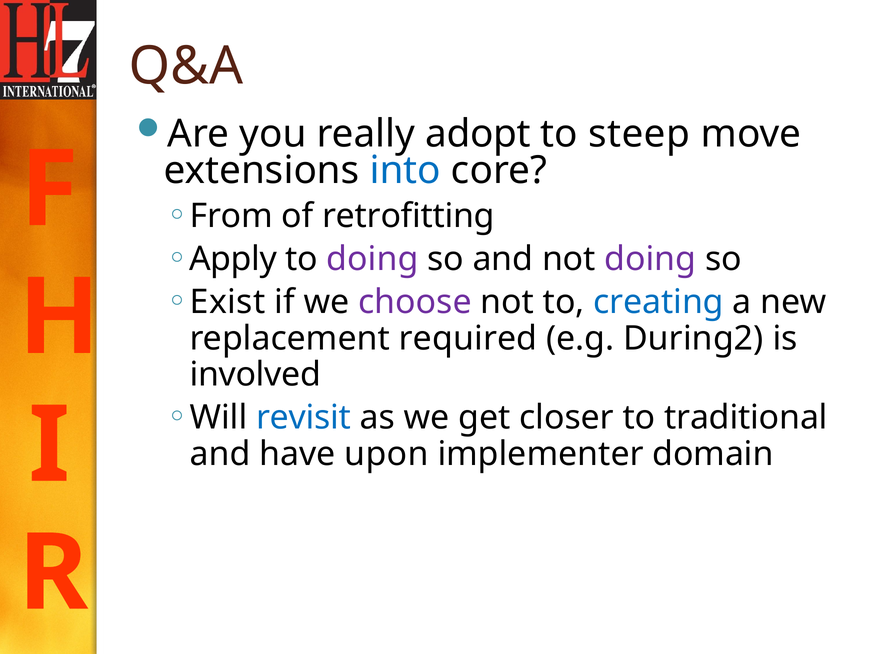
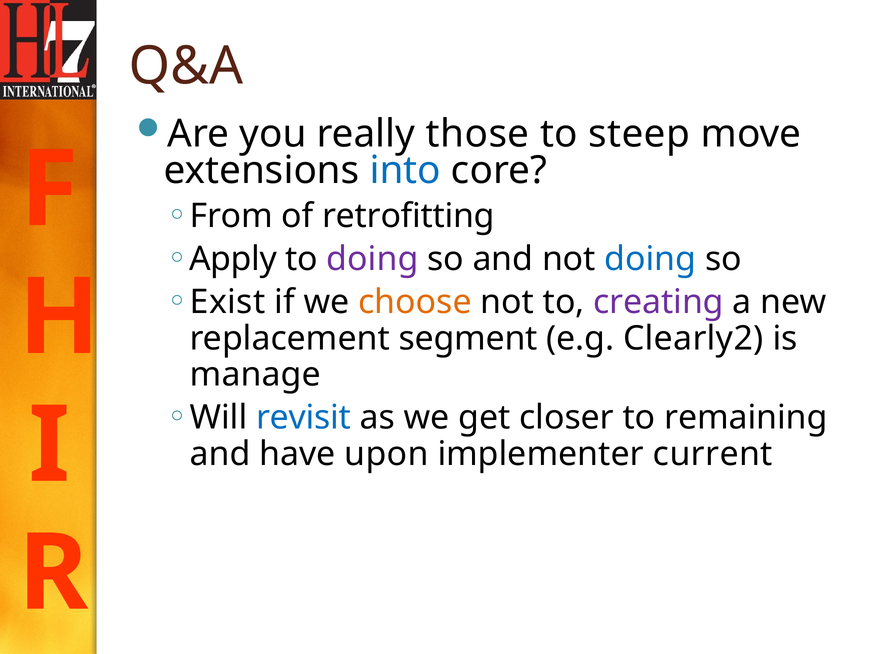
adopt: adopt -> those
doing at (650, 259) colour: purple -> blue
choose colour: purple -> orange
creating colour: blue -> purple
required: required -> segment
During2: During2 -> Clearly2
involved: involved -> manage
traditional: traditional -> remaining
domain: domain -> current
